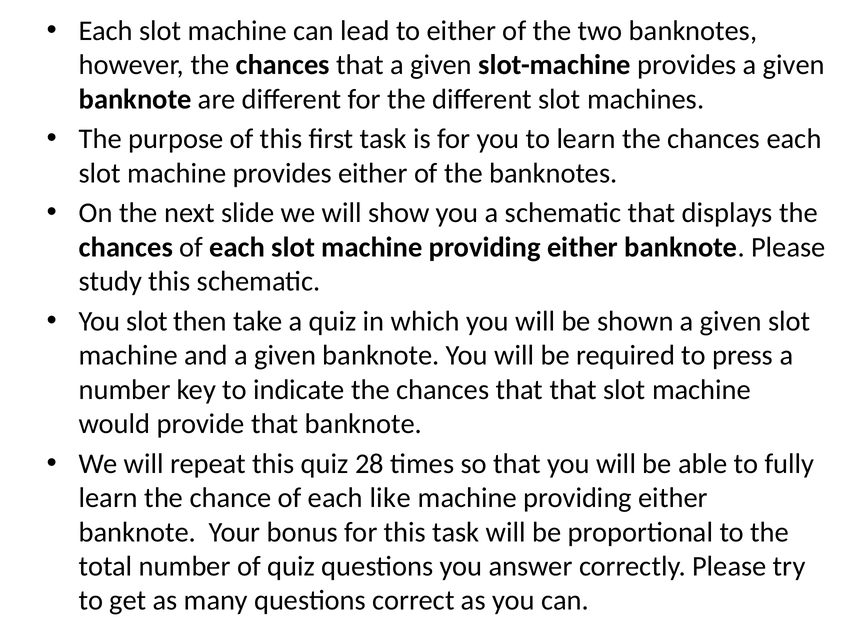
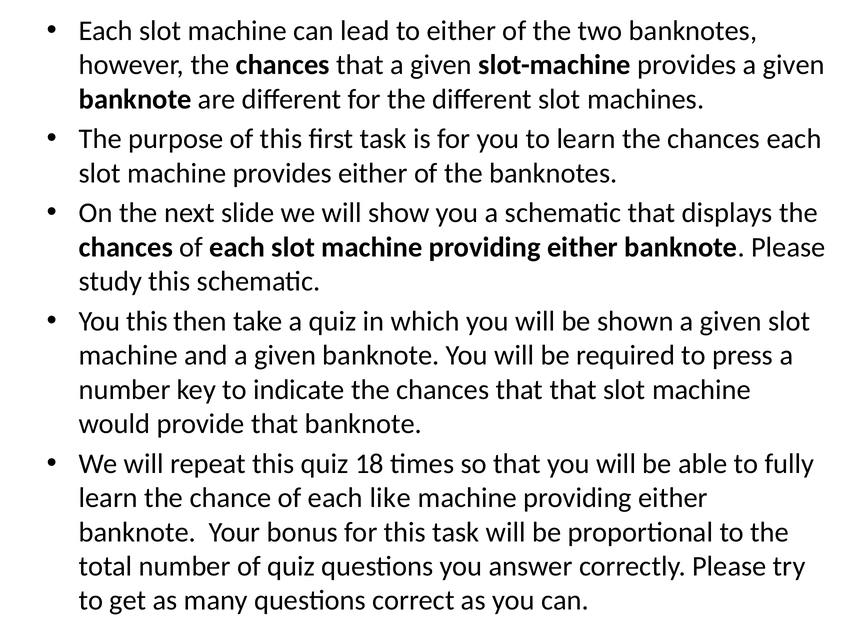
You slot: slot -> this
28: 28 -> 18
